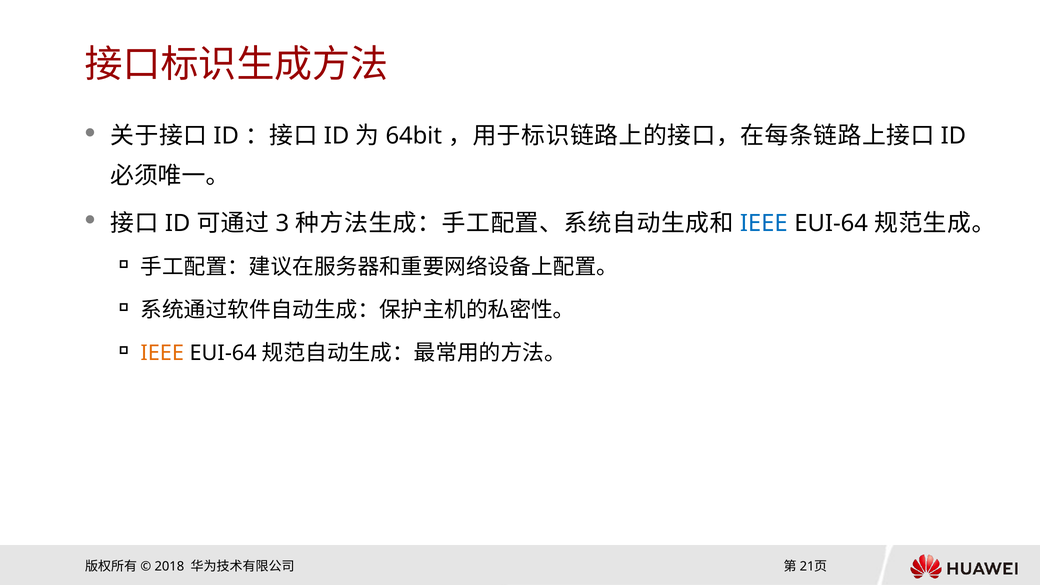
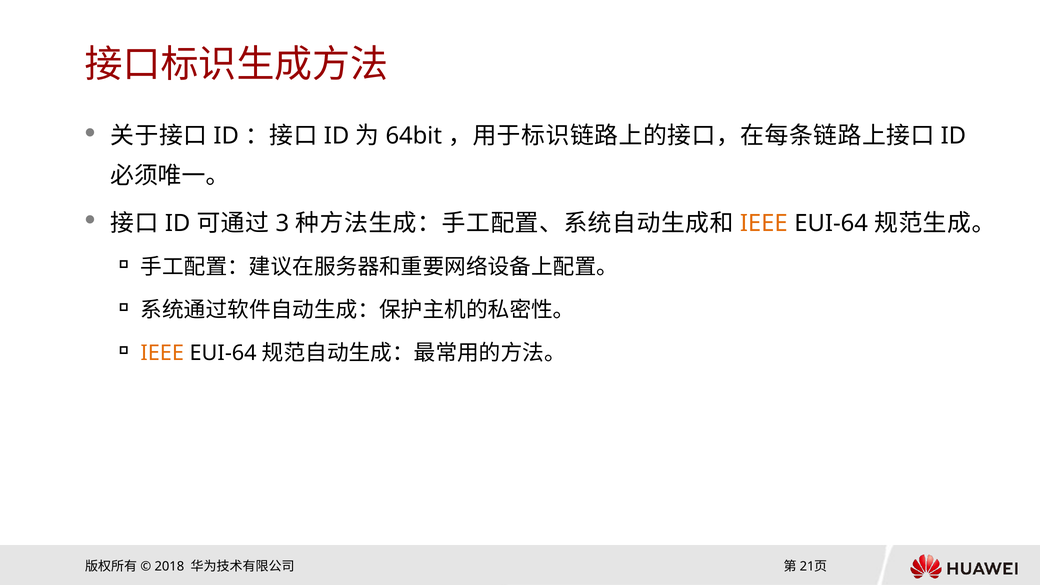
IEEE at (764, 223) colour: blue -> orange
